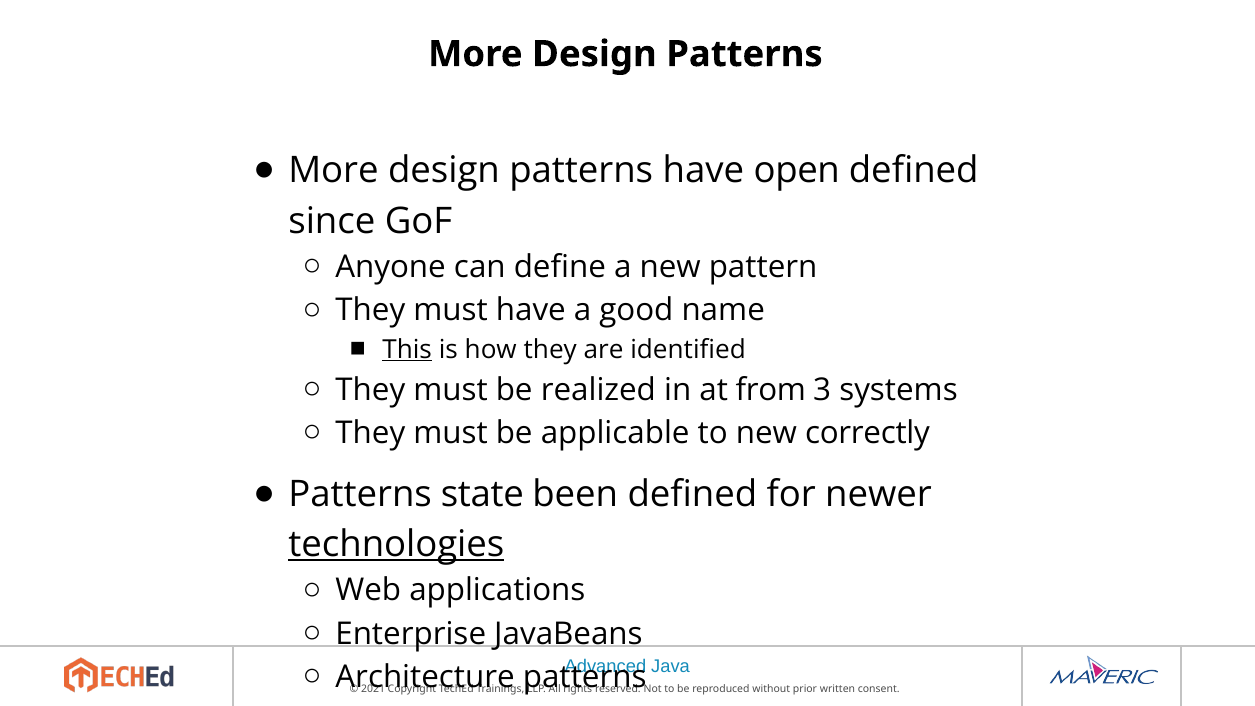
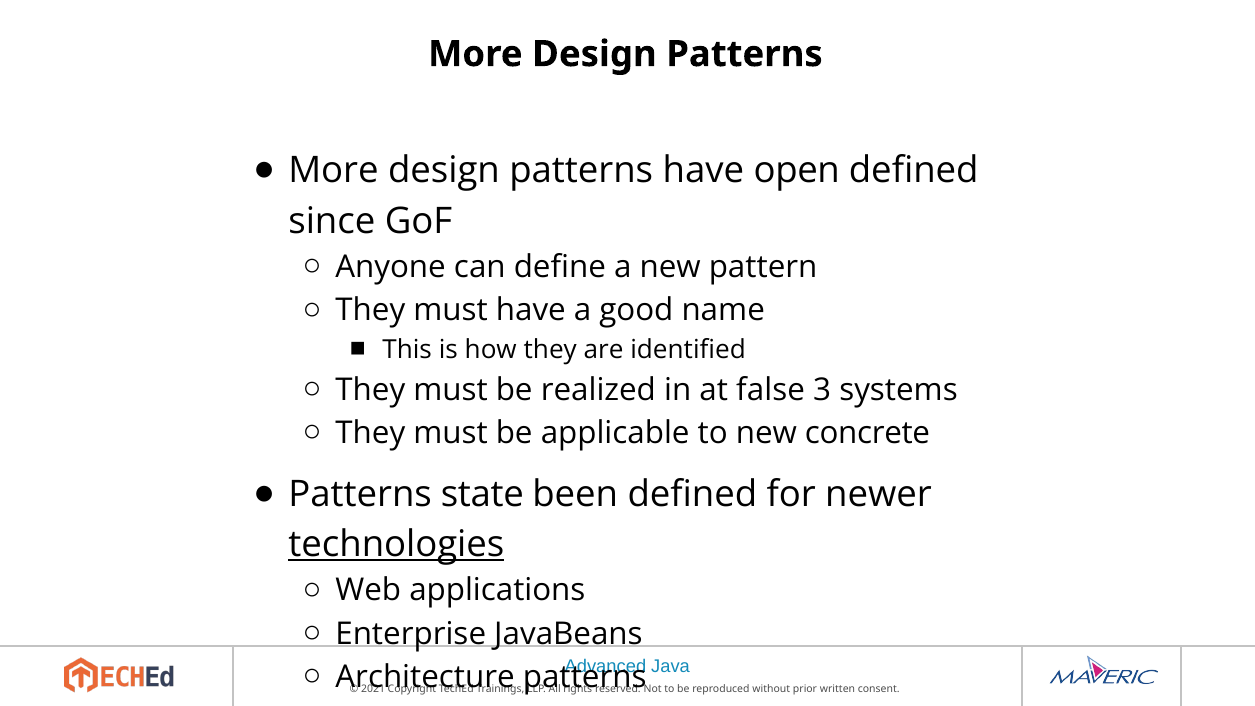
This underline: present -> none
from: from -> false
correctly: correctly -> concrete
